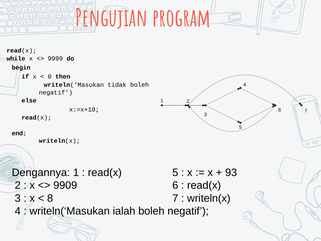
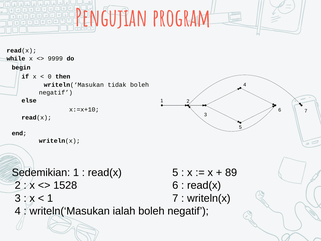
Dengannya: Dengannya -> Sedemikian
93: 93 -> 89
9909: 9909 -> 1528
8 at (50, 198): 8 -> 1
